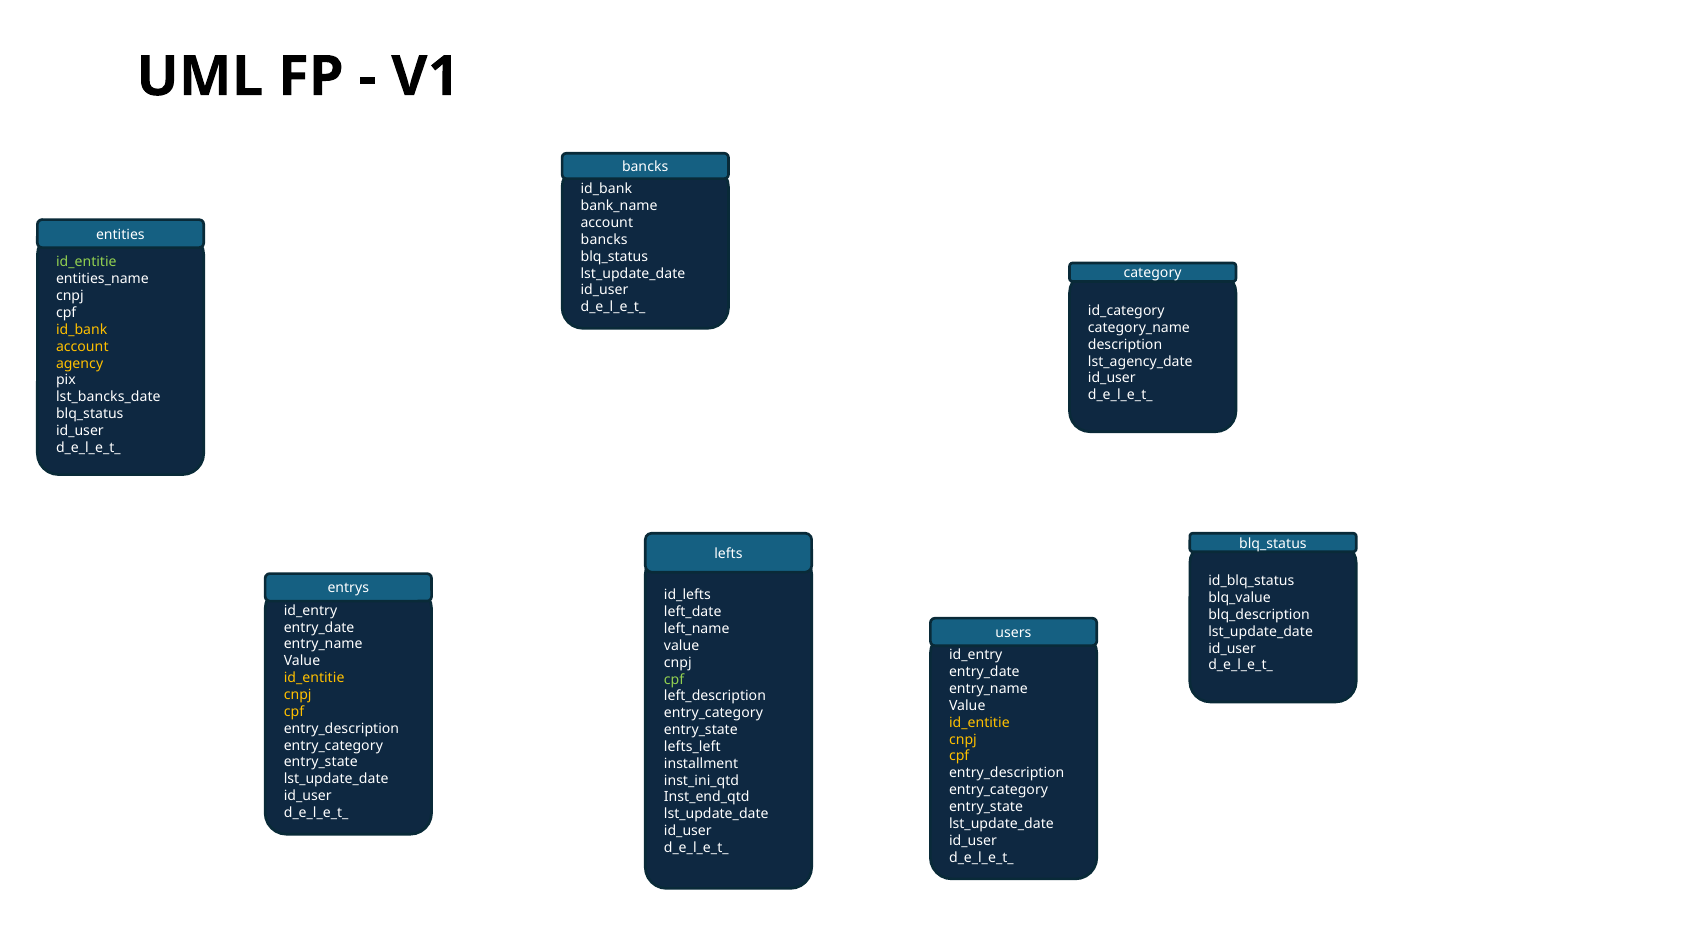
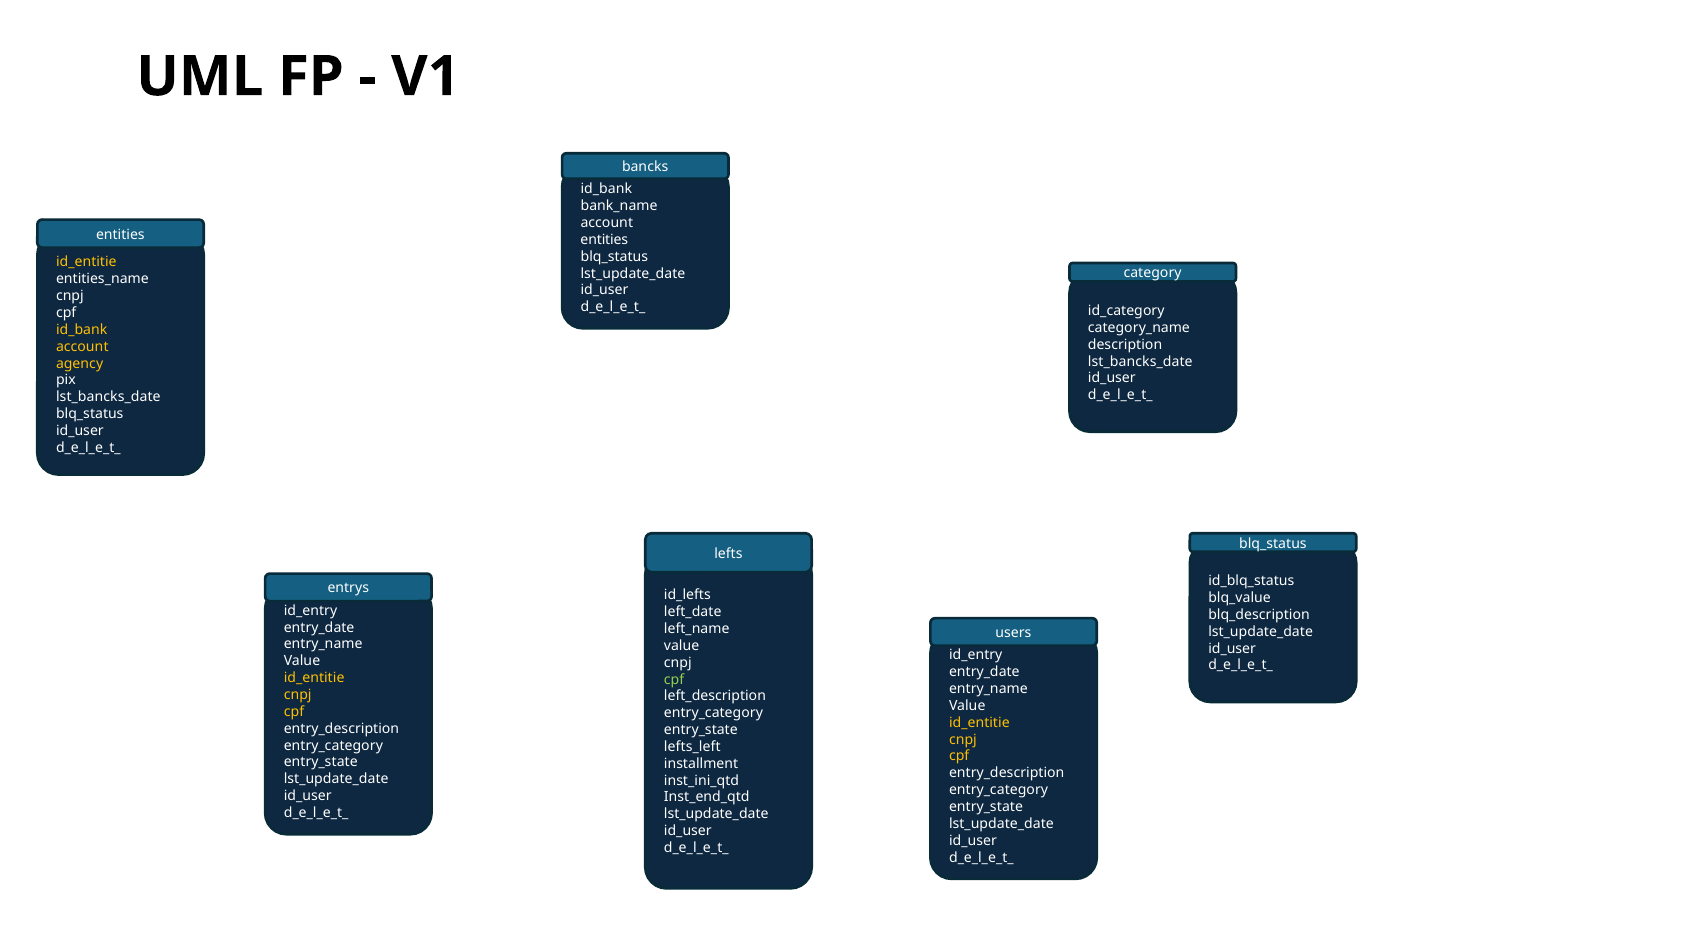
bancks at (604, 240): bancks -> entities
id_entitie at (86, 262) colour: light green -> yellow
lst_agency_date at (1140, 361): lst_agency_date -> lst_bancks_date
